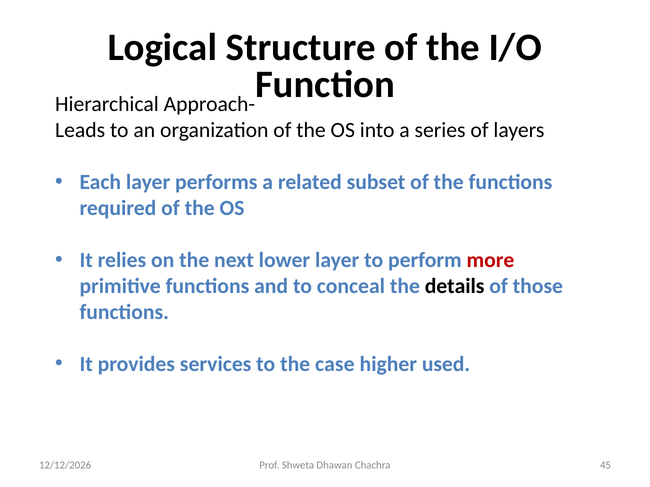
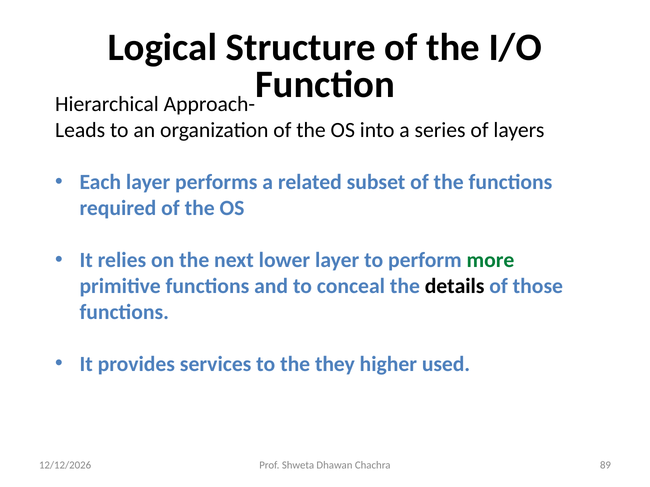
more colour: red -> green
case: case -> they
45: 45 -> 89
